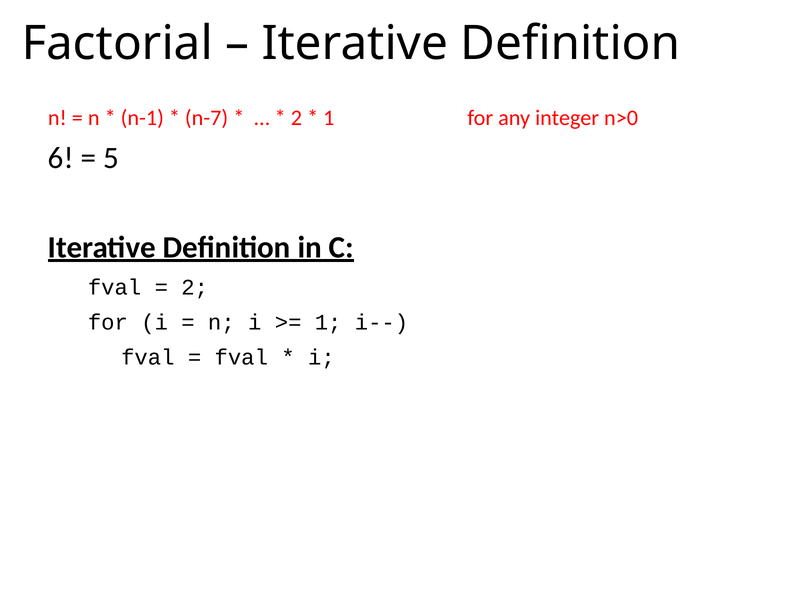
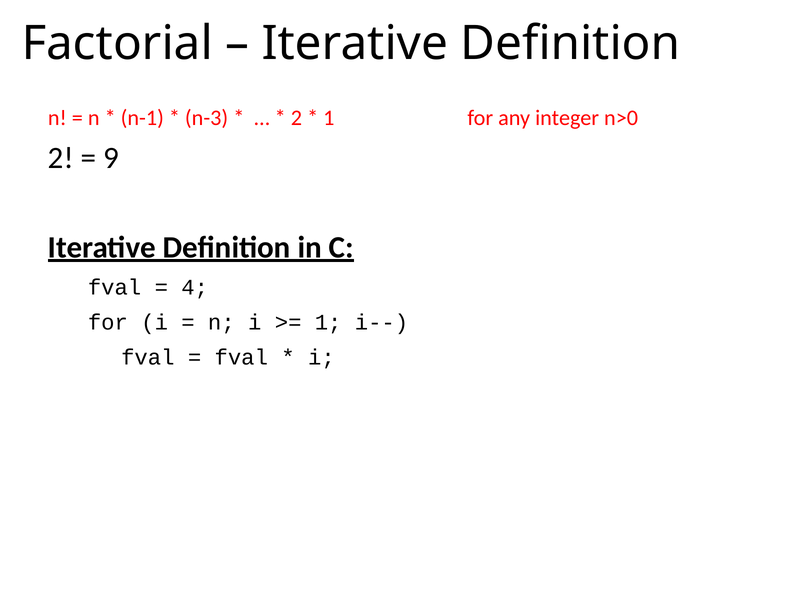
n-7: n-7 -> n-3
6 at (61, 158): 6 -> 2
5: 5 -> 9
2 at (195, 287): 2 -> 4
